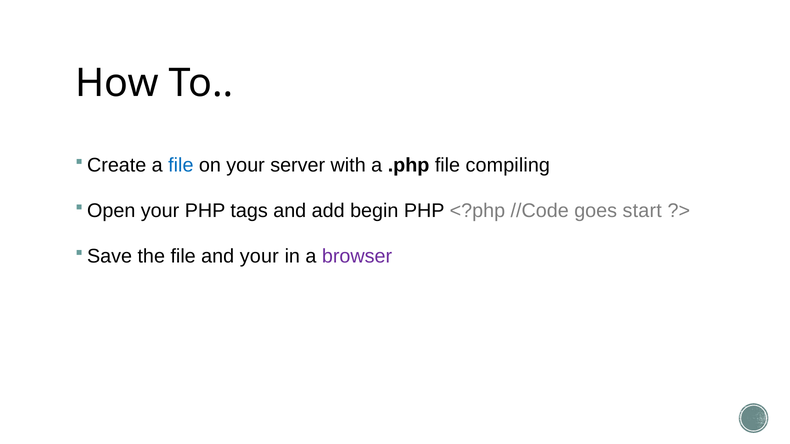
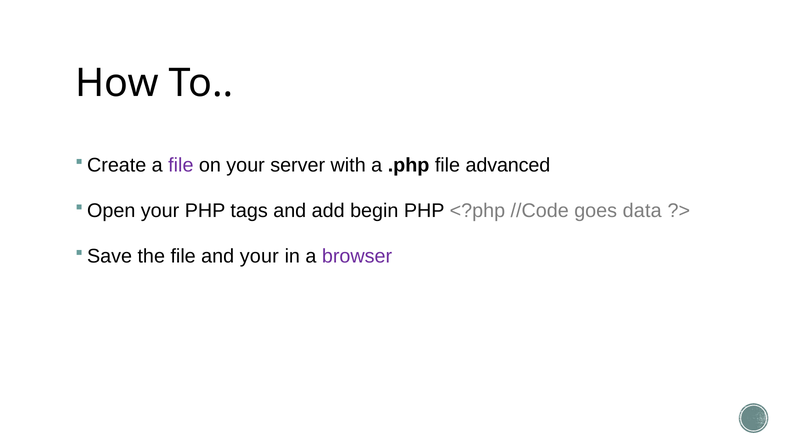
file at (181, 166) colour: blue -> purple
compiling: compiling -> advanced
start: start -> data
